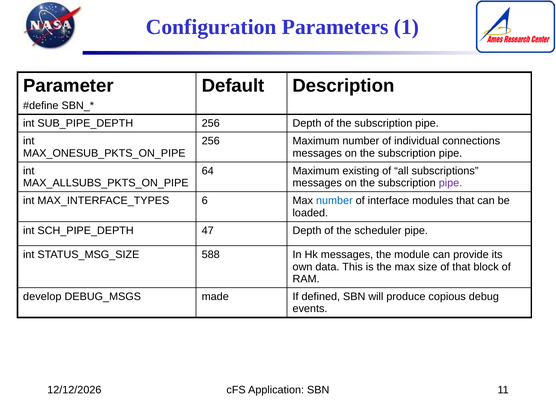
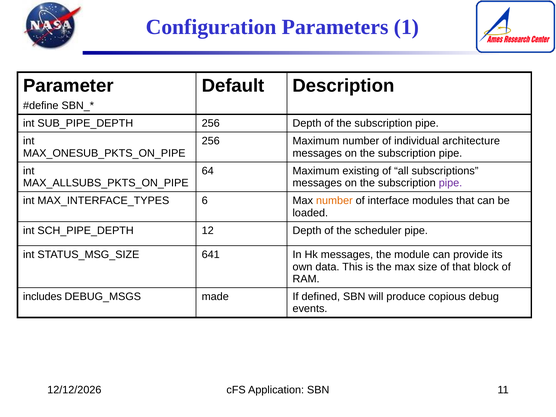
connections: connections -> architecture
number at (334, 201) colour: blue -> orange
47: 47 -> 12
588: 588 -> 641
develop: develop -> includes
